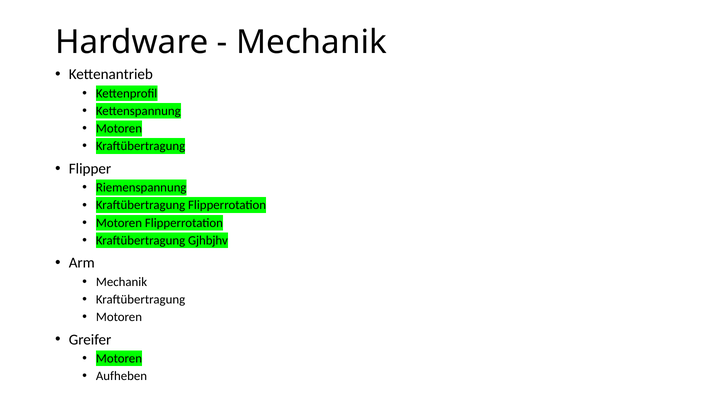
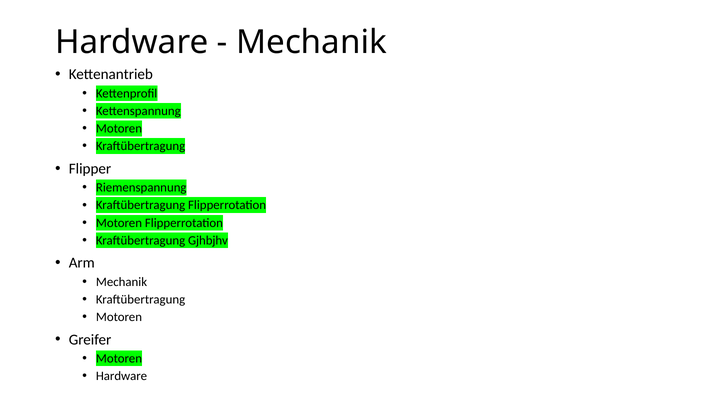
Aufheben at (121, 376): Aufheben -> Hardware
